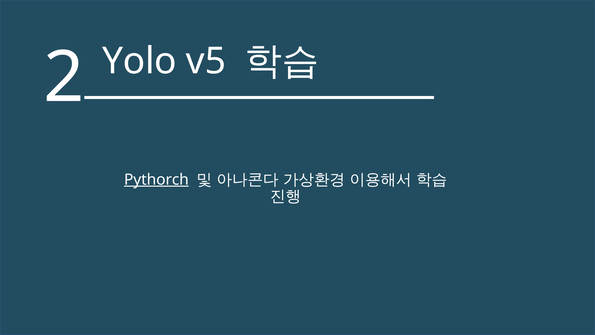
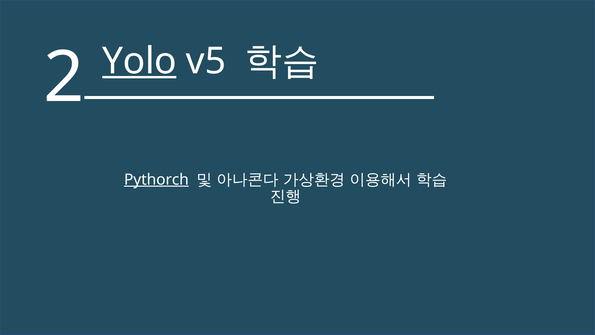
Yolo underline: none -> present
